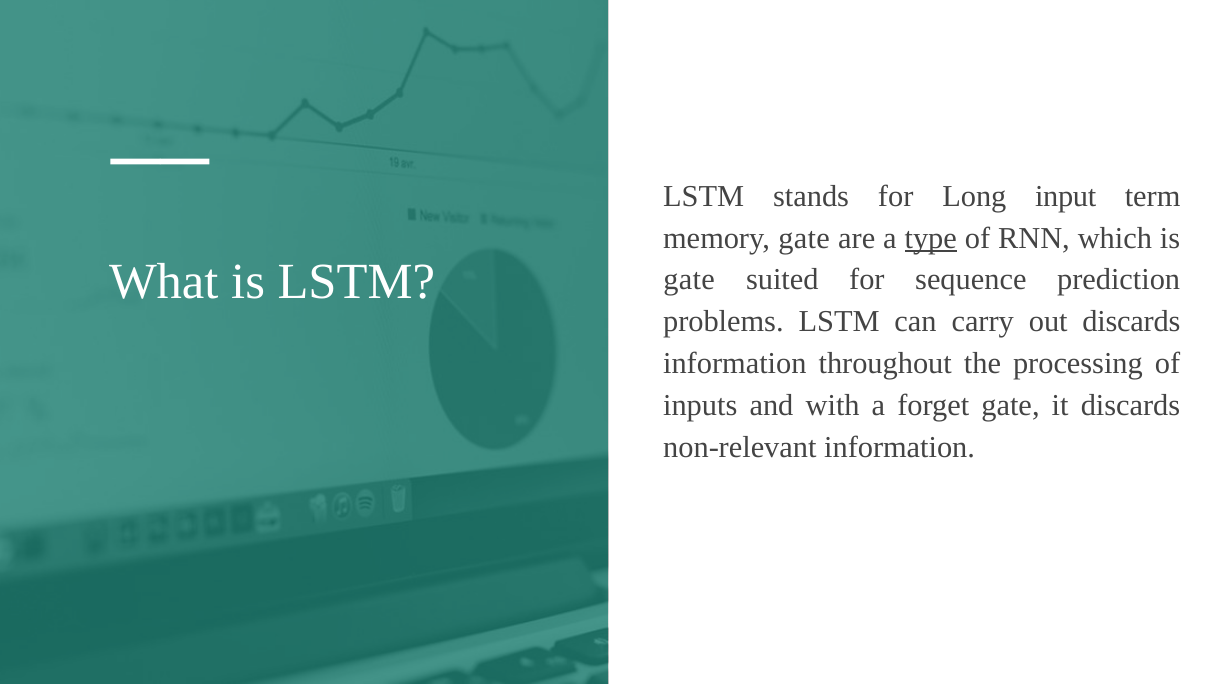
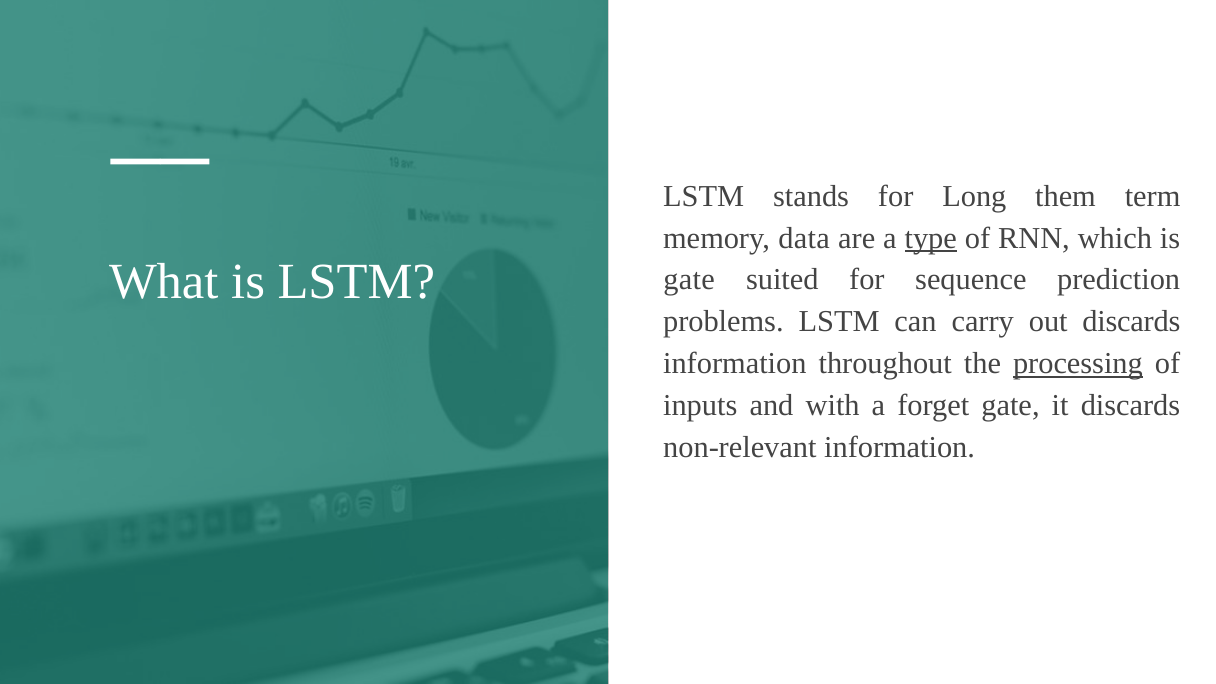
input: input -> them
memory gate: gate -> data
processing underline: none -> present
